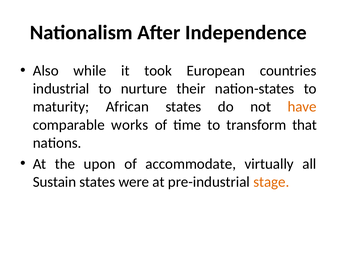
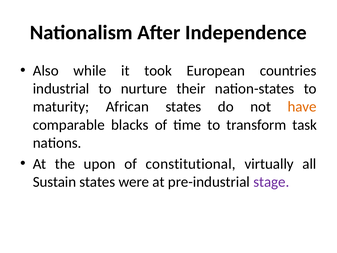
works: works -> blacks
that: that -> task
accommodate: accommodate -> constitutional
stage colour: orange -> purple
